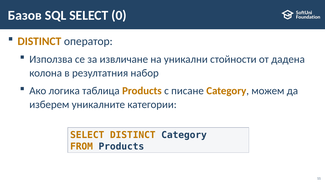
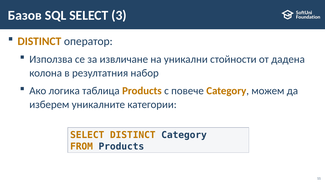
0: 0 -> 3
писане: писане -> повече
